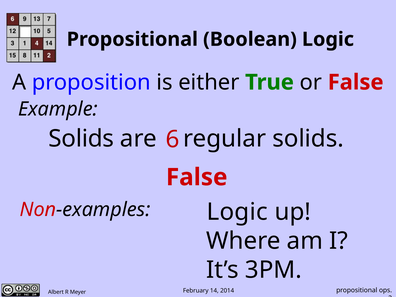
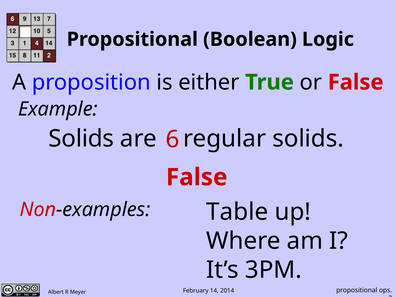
Non-examples Logic: Logic -> Table
